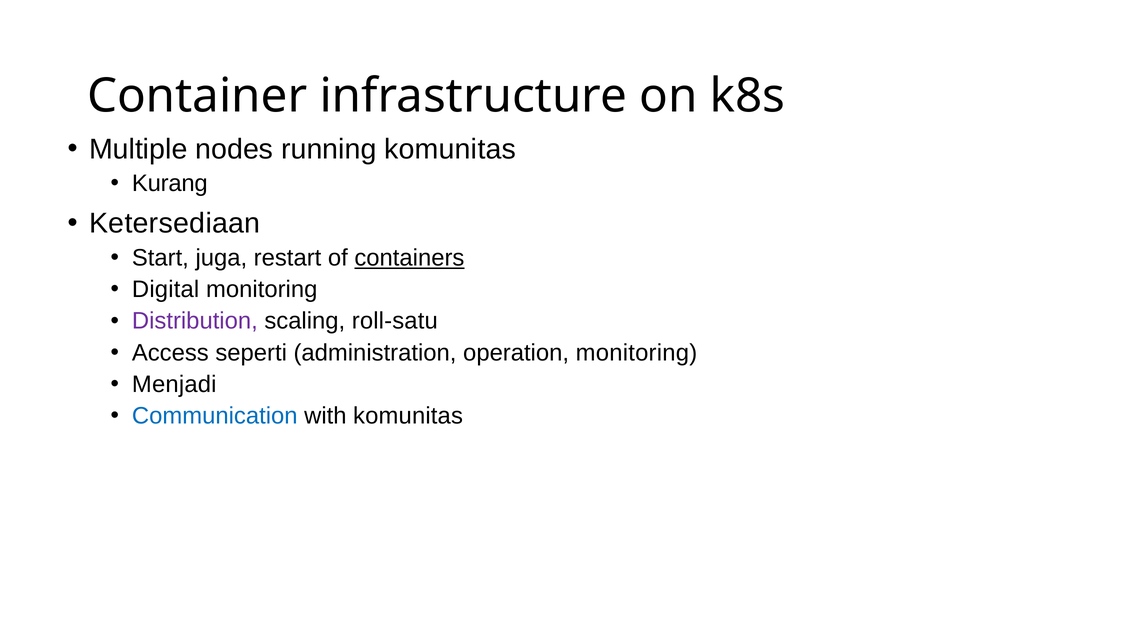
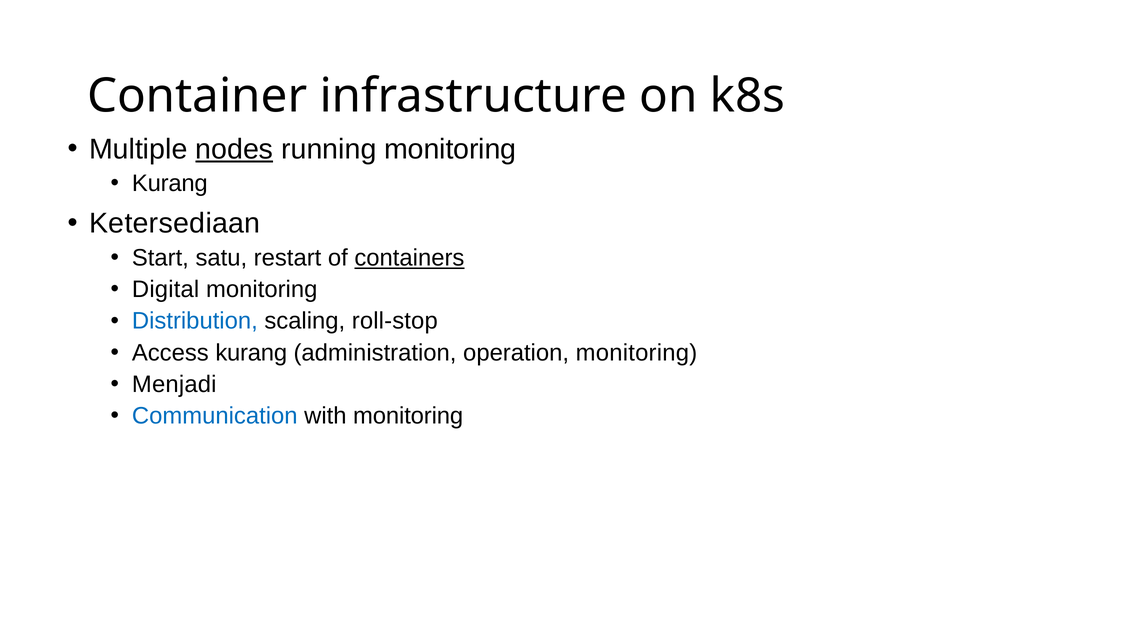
nodes underline: none -> present
running komunitas: komunitas -> monitoring
juga: juga -> satu
Distribution colour: purple -> blue
roll-satu: roll-satu -> roll-stop
Access seperti: seperti -> kurang
with komunitas: komunitas -> monitoring
